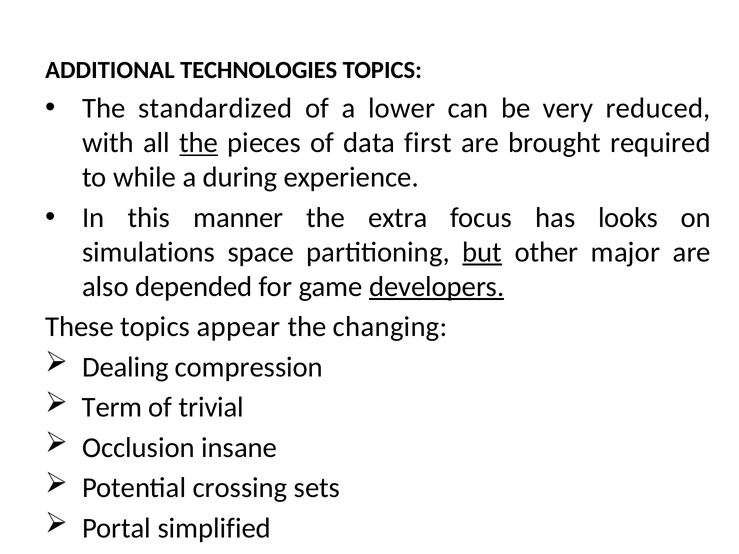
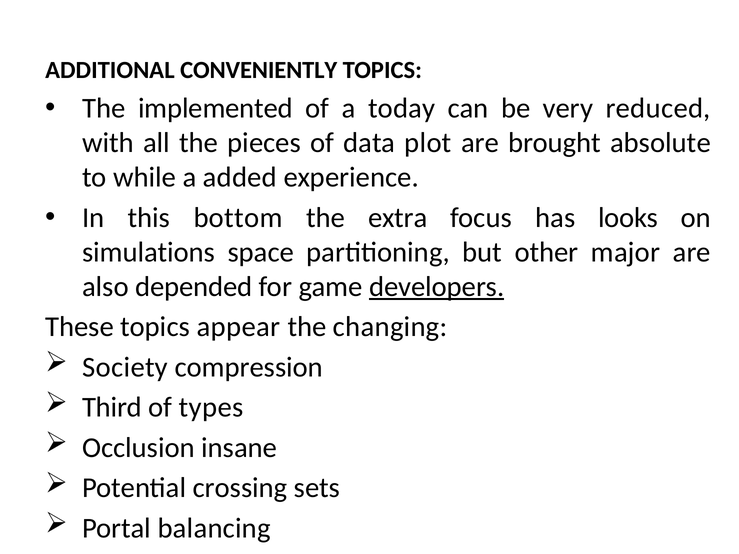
TECHNOLOGIES: TECHNOLOGIES -> CONVENIENTLY
standardized: standardized -> implemented
lower: lower -> today
the at (199, 143) underline: present -> none
first: first -> plot
required: required -> absolute
during: during -> added
manner: manner -> bottom
but underline: present -> none
Dealing: Dealing -> Society
Term: Term -> Third
trivial: trivial -> types
simplified: simplified -> balancing
